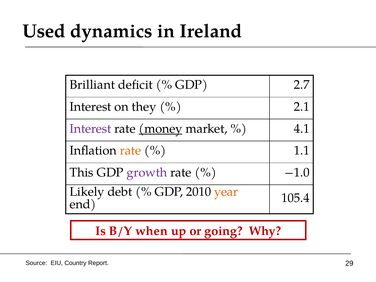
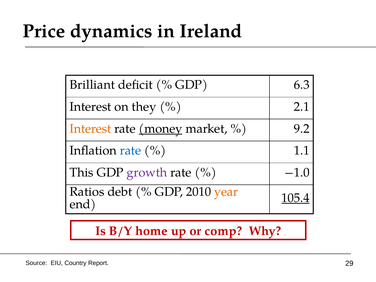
Used: Used -> Price
2.7: 2.7 -> 6.3
Interest at (90, 129) colour: purple -> orange
4.1: 4.1 -> 9.2
rate at (130, 151) colour: orange -> blue
Likely: Likely -> Ratios
105.4 underline: none -> present
when: when -> home
going: going -> comp
